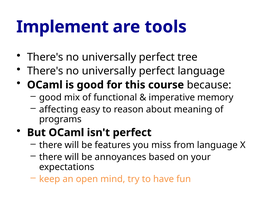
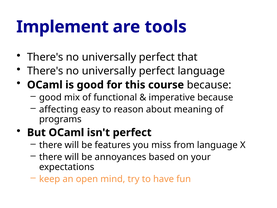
tree: tree -> that
imperative memory: memory -> because
